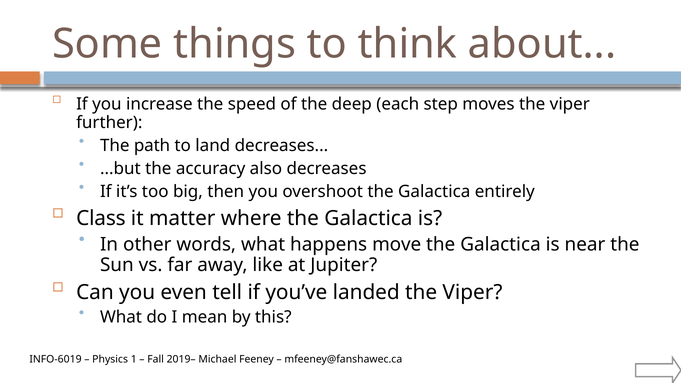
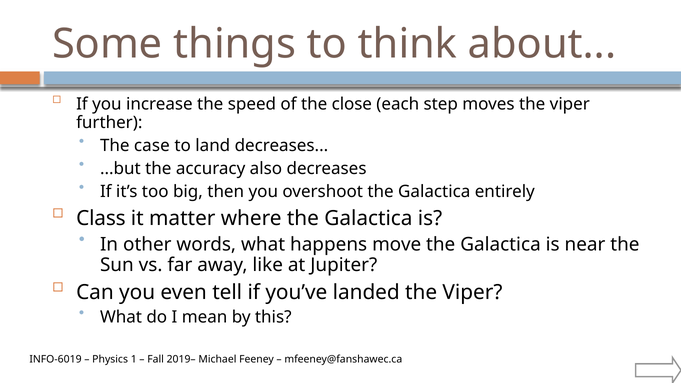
deep: deep -> close
path: path -> case
